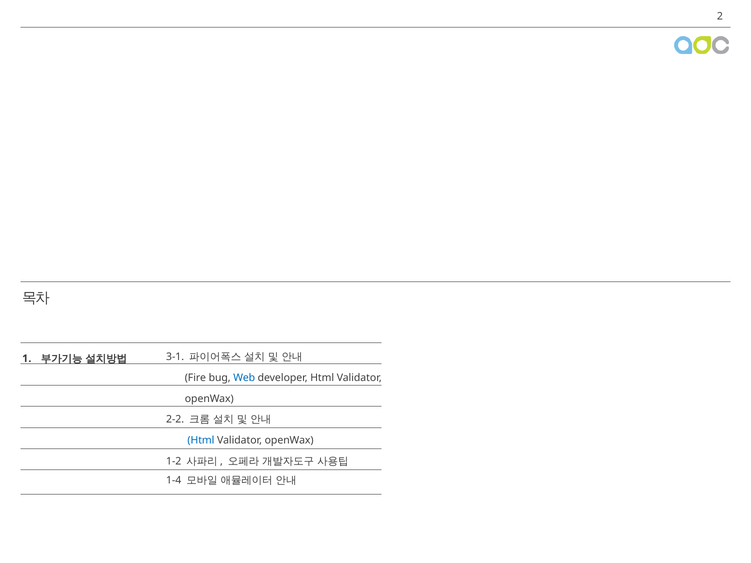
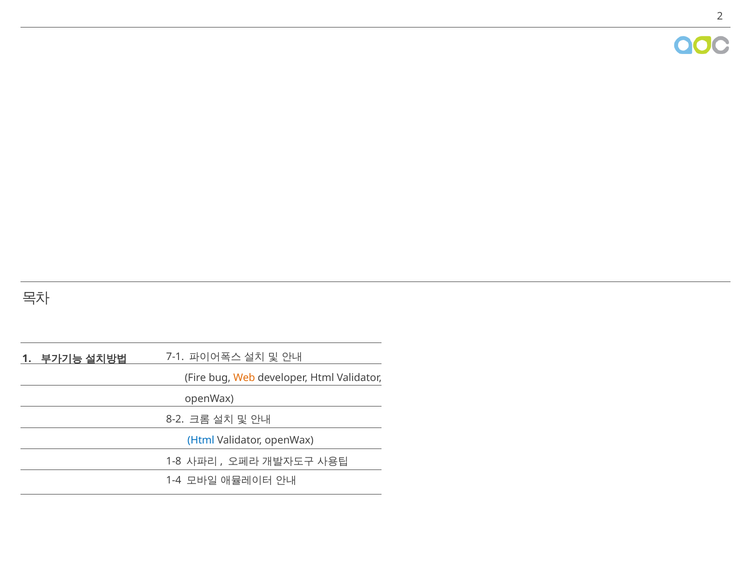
3-1: 3-1 -> 7-1
Web colour: blue -> orange
2-2: 2-2 -> 8-2
1-2: 1-2 -> 1-8
